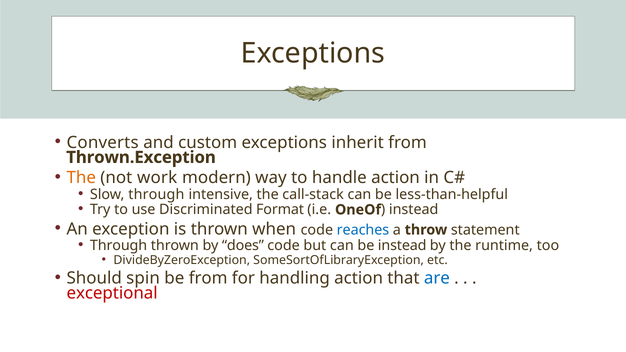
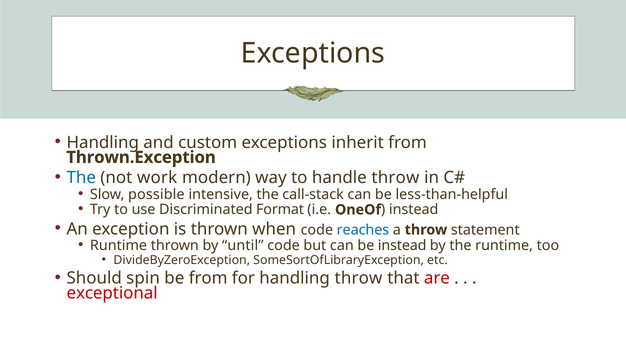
Converts at (103, 143): Converts -> Handling
The at (81, 178) colour: orange -> blue
handle action: action -> throw
Slow through: through -> possible
Through at (119, 246): Through -> Runtime
does: does -> until
handling action: action -> throw
are colour: blue -> red
